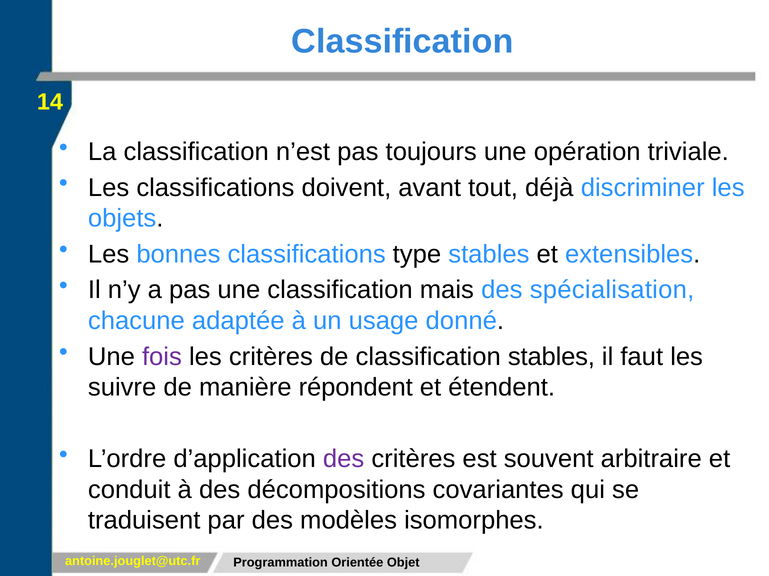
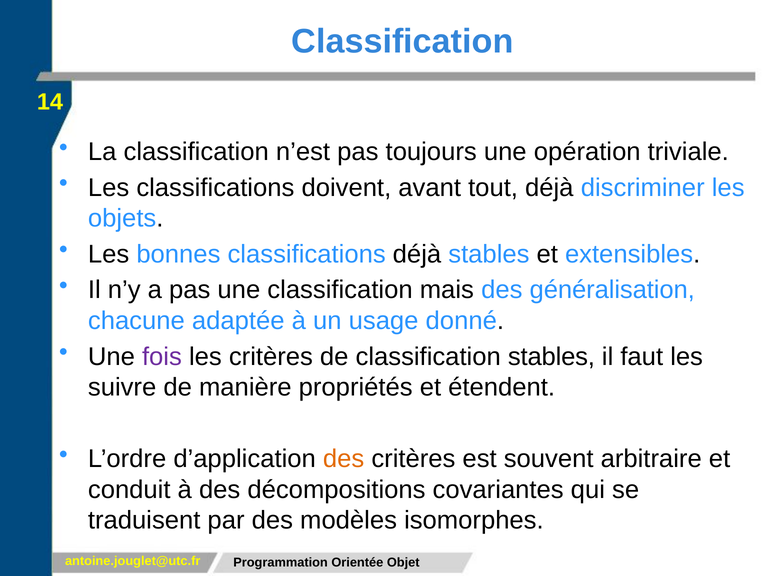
classifications type: type -> déjà
spécialisation: spécialisation -> généralisation
répondent: répondent -> propriétés
des at (344, 460) colour: purple -> orange
